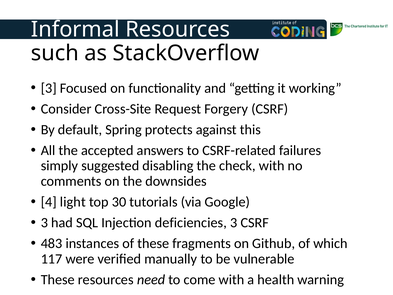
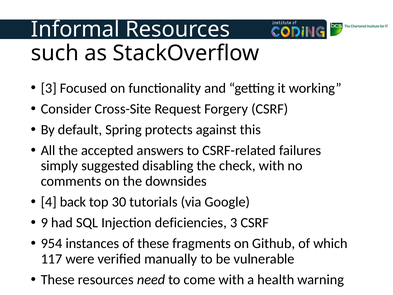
light: light -> back
3 at (44, 223): 3 -> 9
483: 483 -> 954
